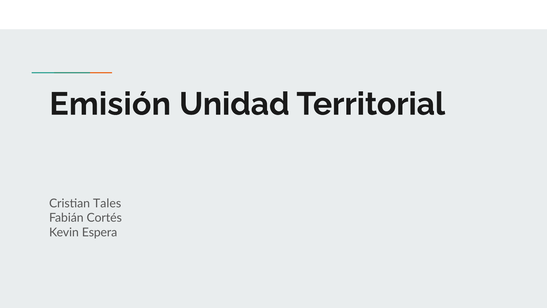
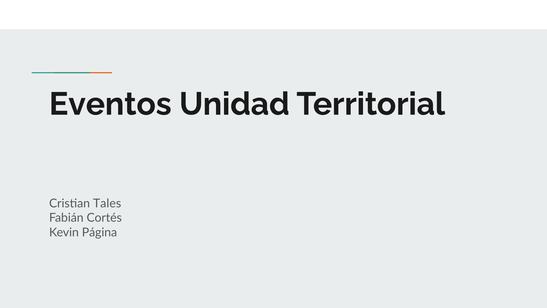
Emisión: Emisión -> Eventos
Espera: Espera -> Página
